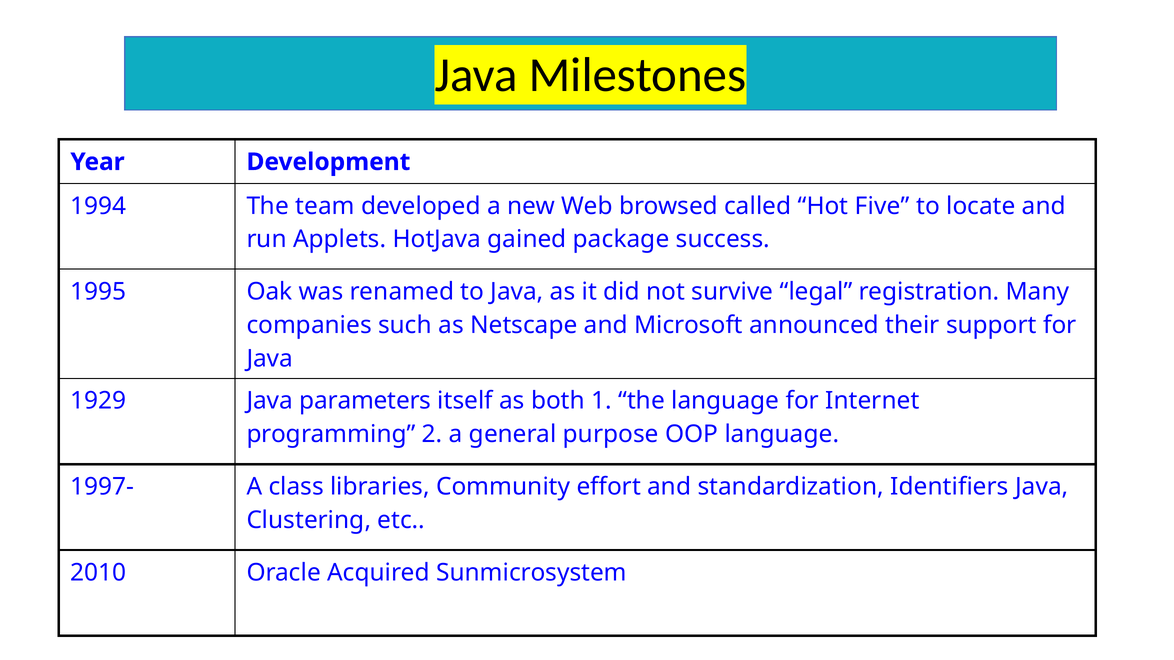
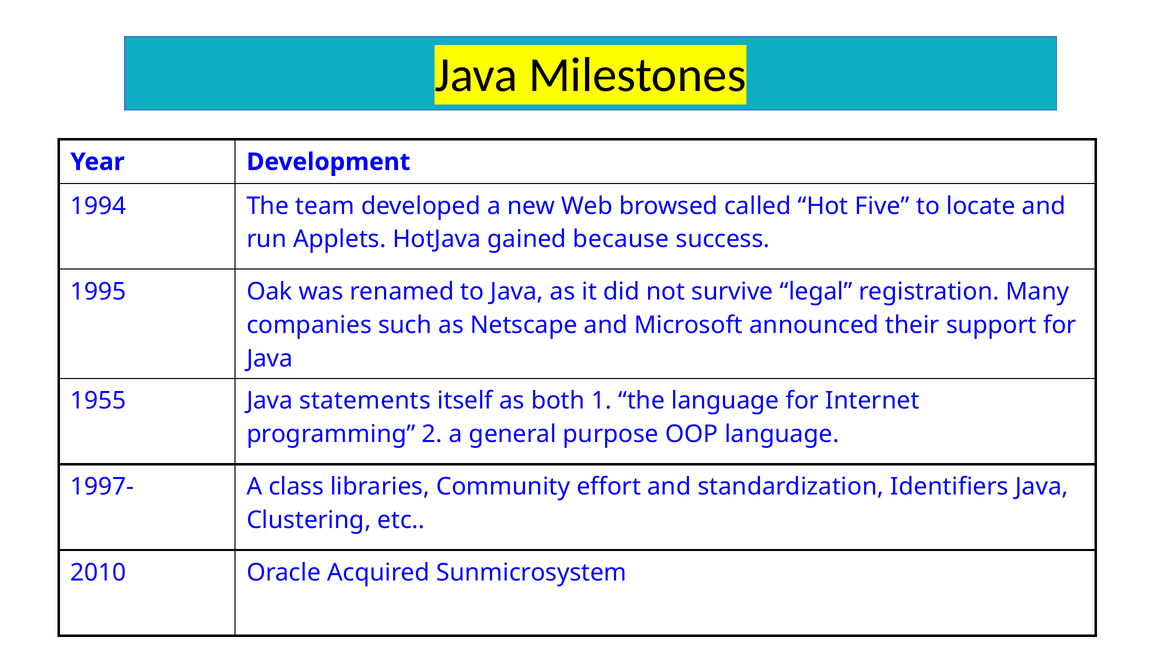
package: package -> because
1929: 1929 -> 1955
parameters: parameters -> statements
